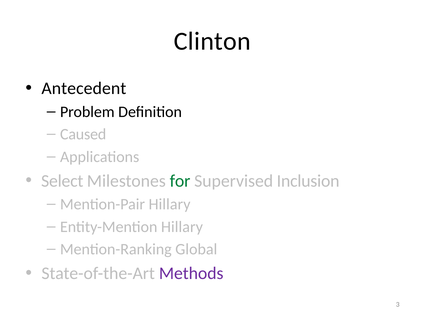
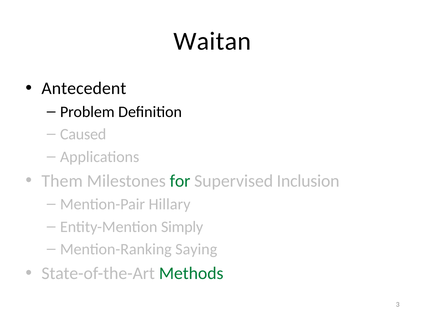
Clinton: Clinton -> Waitan
Select: Select -> Them
Entity-Mention Hillary: Hillary -> Simply
Global: Global -> Saying
Methods colour: purple -> green
